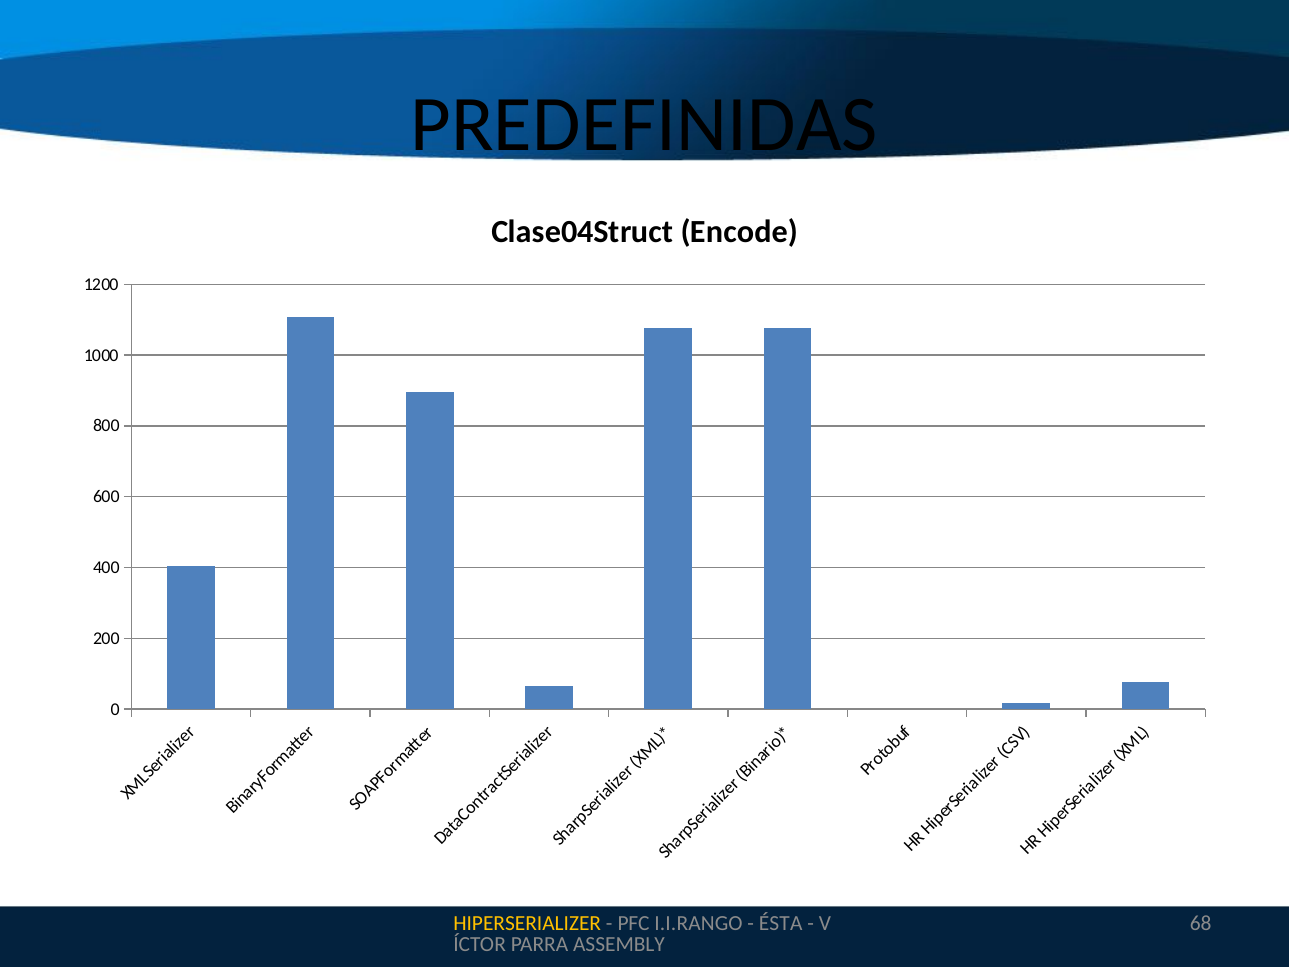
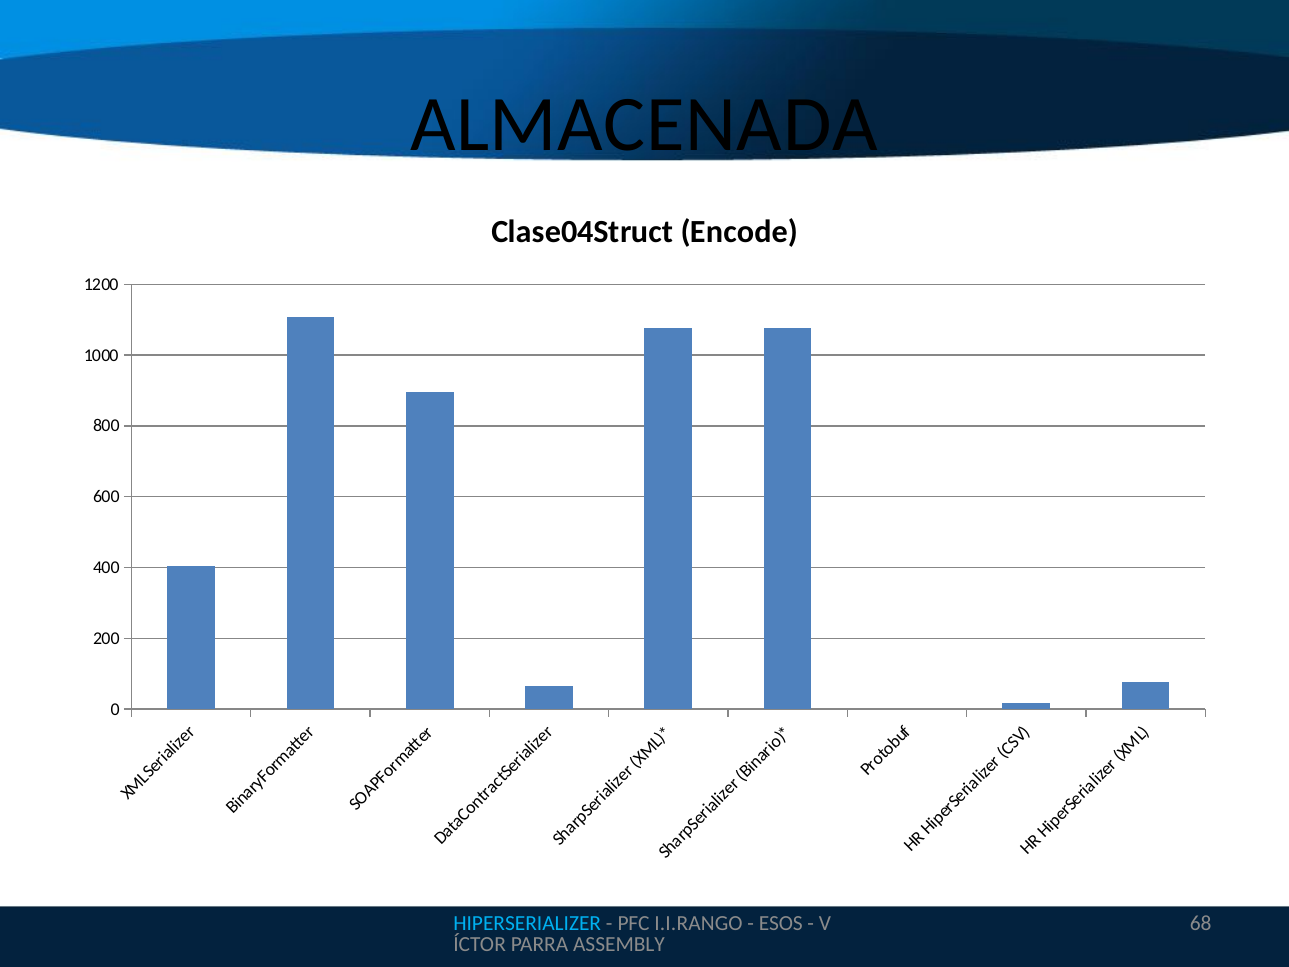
PREDEFINIDAS: PREDEFINIDAS -> ALMACENADA
HIPERSERIALIZER colour: yellow -> light blue
ÉSTA: ÉSTA -> ESOS
